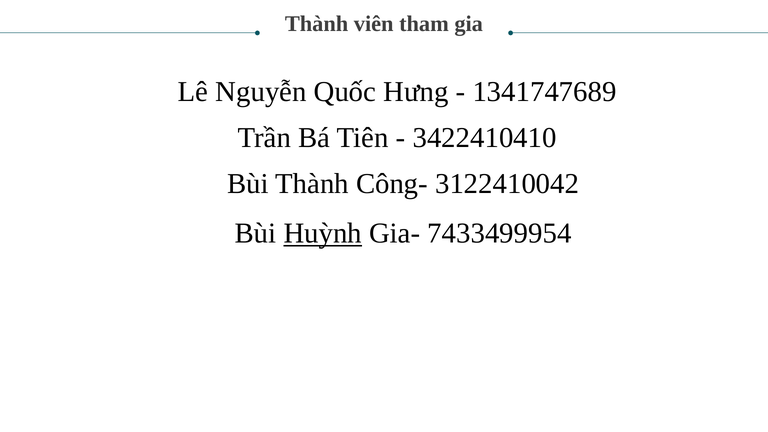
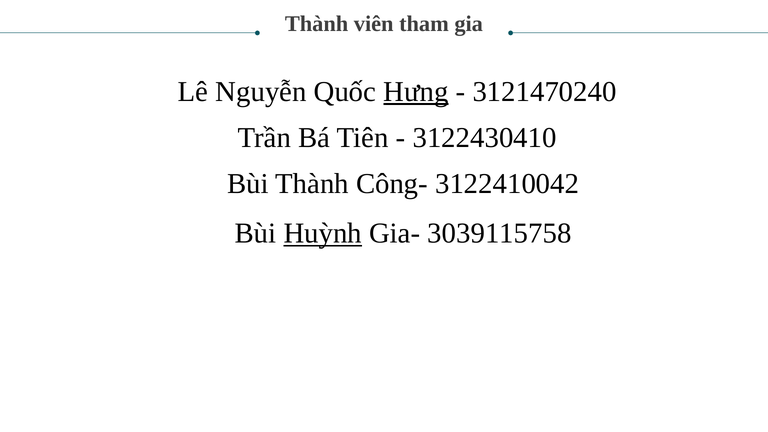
Hưng underline: none -> present
1341747689: 1341747689 -> 3121470240
3422410410: 3422410410 -> 3122430410
7433499954: 7433499954 -> 3039115758
